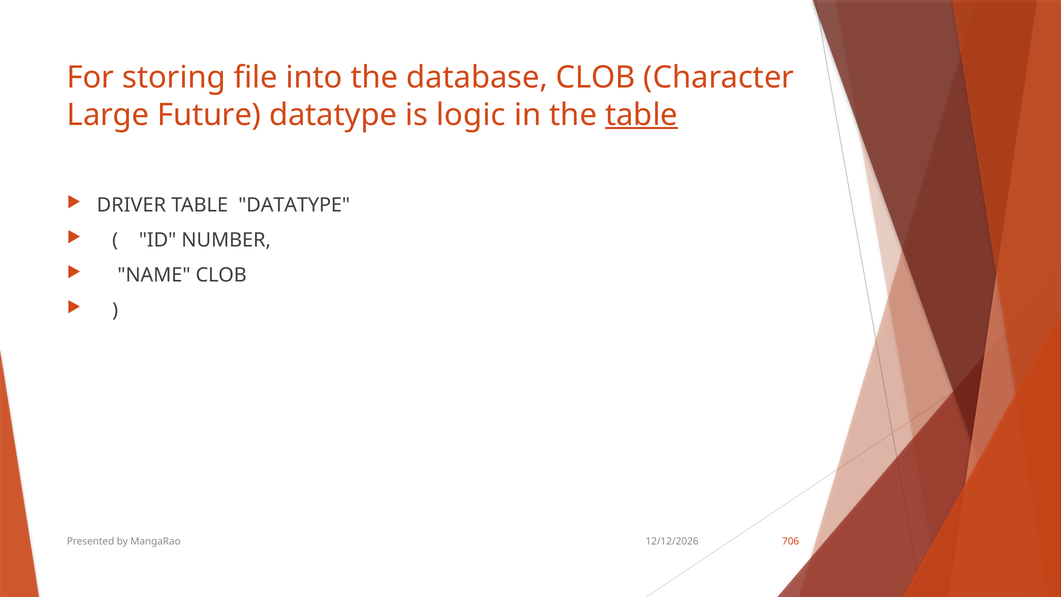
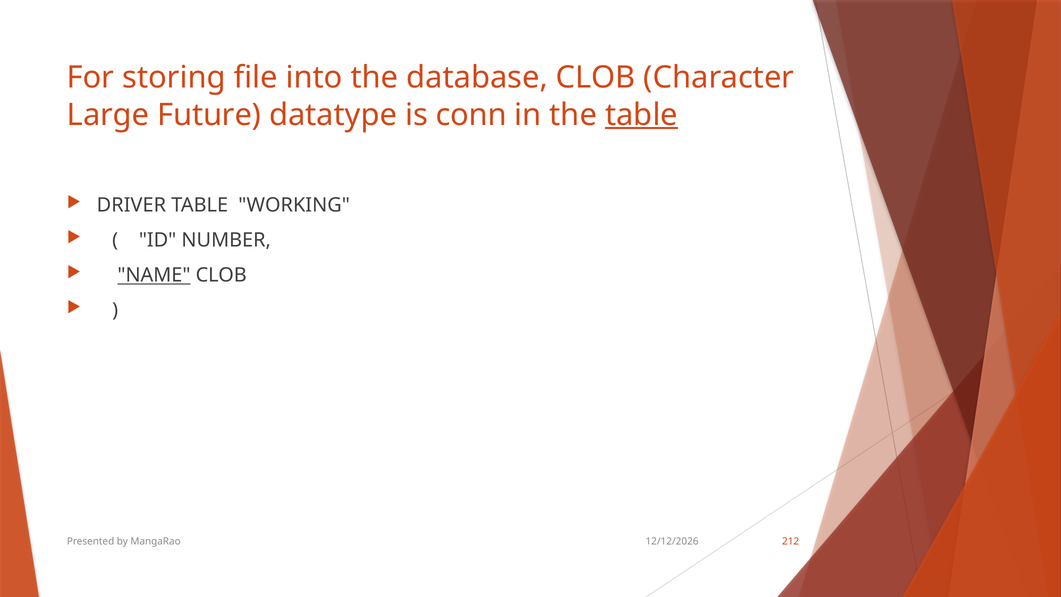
logic: logic -> conn
TABLE DATATYPE: DATATYPE -> WORKING
NAME underline: none -> present
706: 706 -> 212
